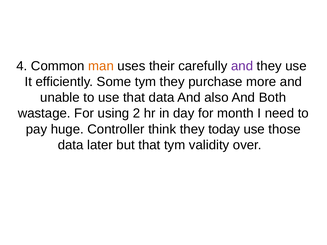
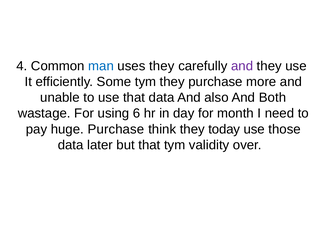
man colour: orange -> blue
uses their: their -> they
2: 2 -> 6
huge Controller: Controller -> Purchase
